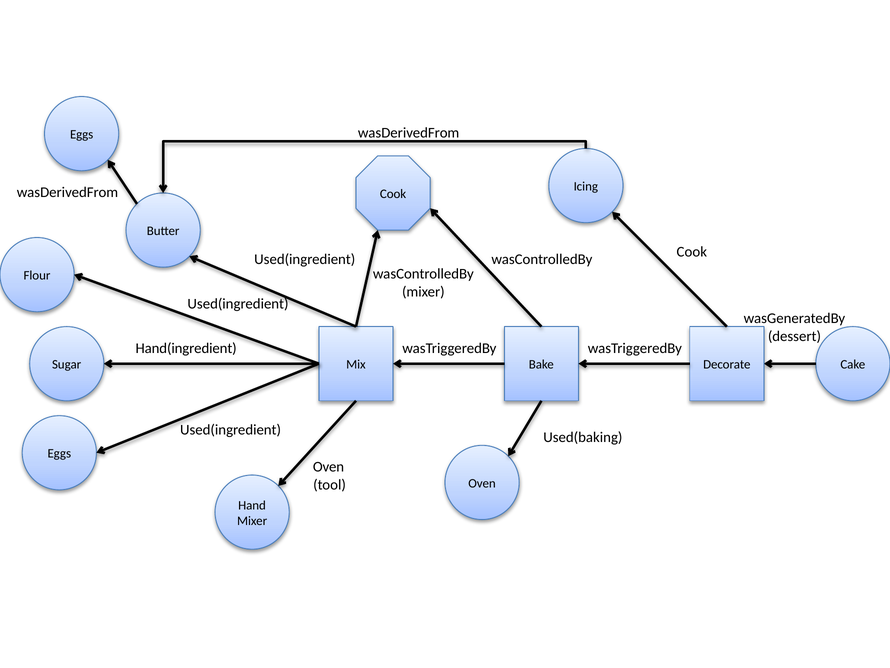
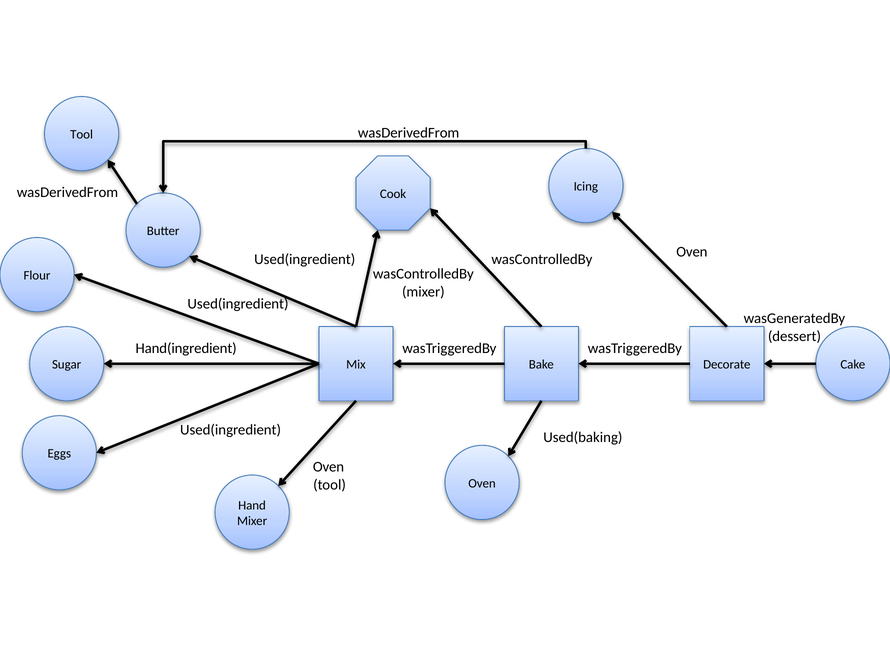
Eggs at (82, 134): Eggs -> Tool
Cook at (692, 252): Cook -> Oven
